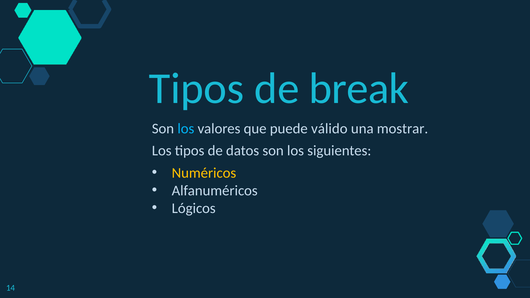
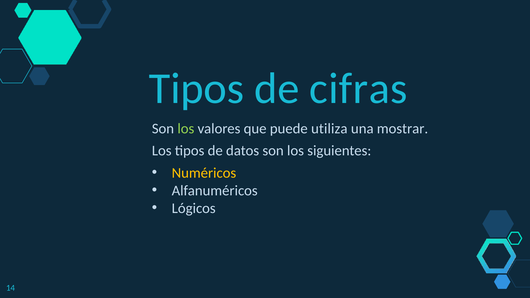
break: break -> cifras
los at (186, 129) colour: light blue -> light green
válido: válido -> utiliza
